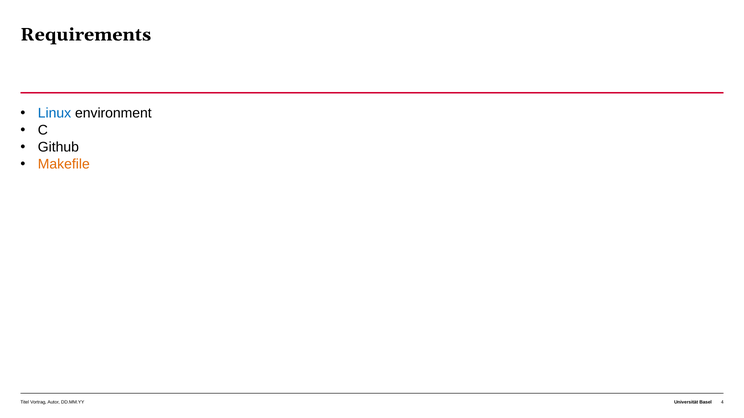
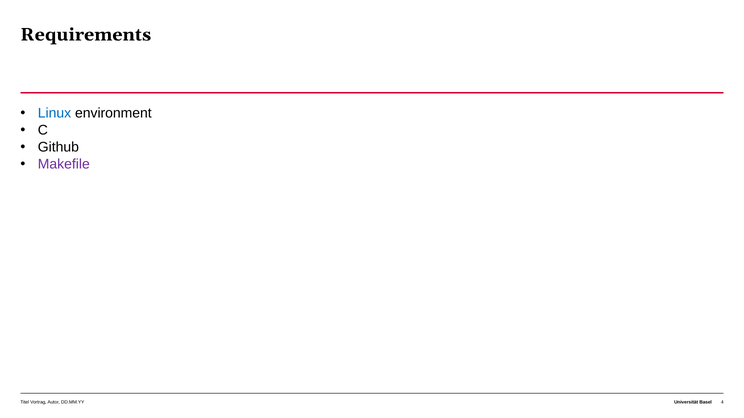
Makefile colour: orange -> purple
